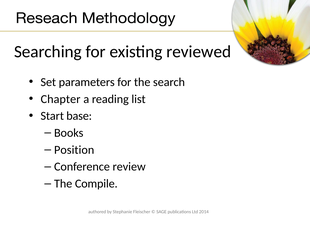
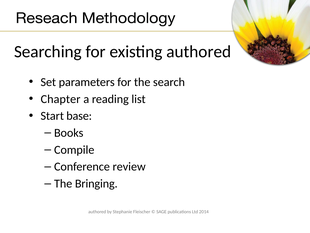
existing reviewed: reviewed -> authored
Position: Position -> Compile
Compile: Compile -> Bringing
